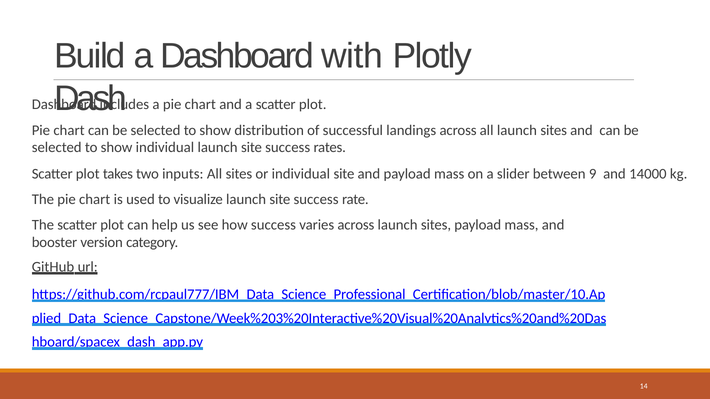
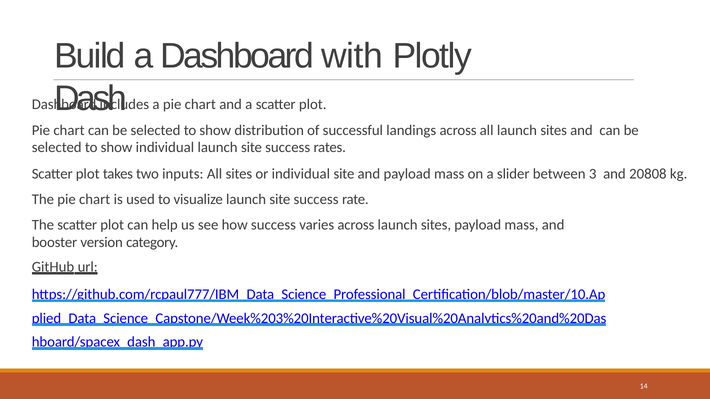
9: 9 -> 3
14000: 14000 -> 20808
